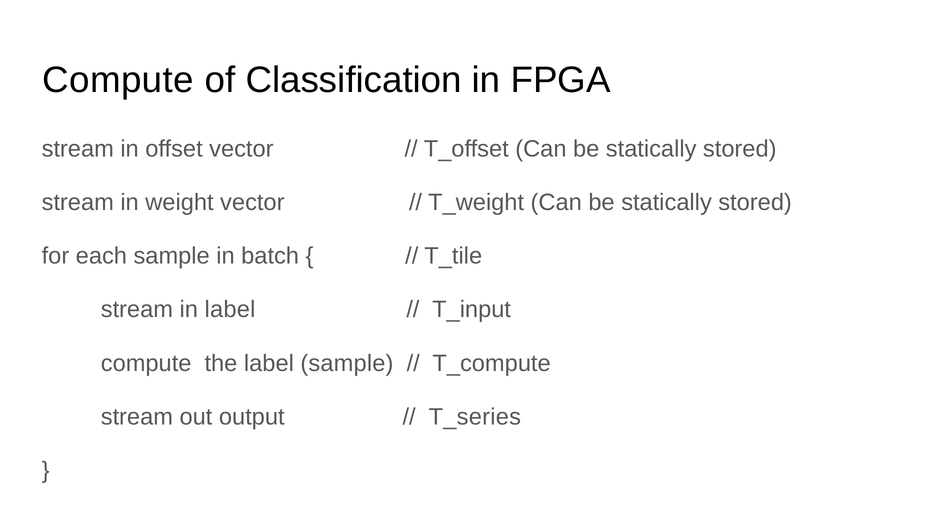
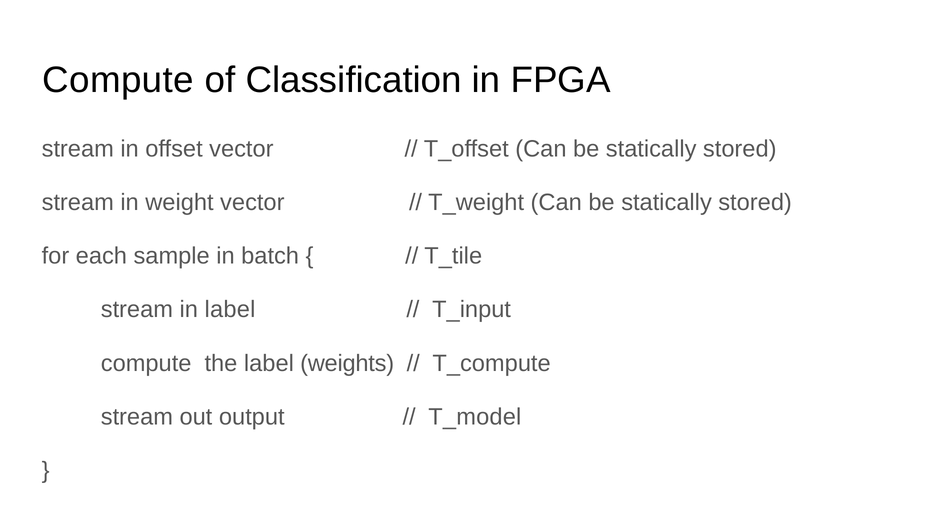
label sample: sample -> weights
T_series: T_series -> T_model
